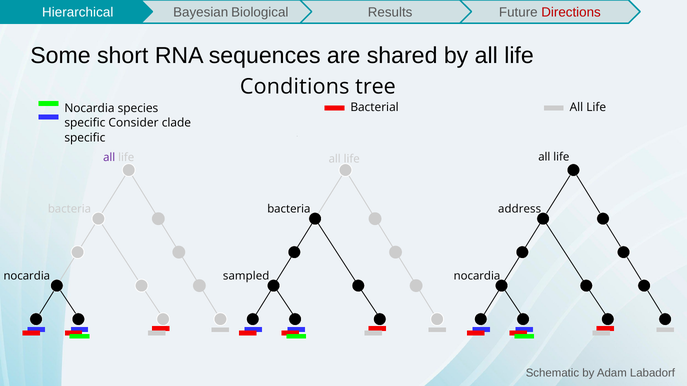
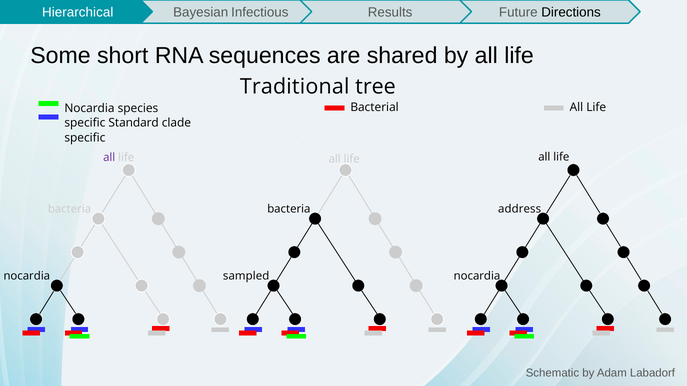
Biological: Biological -> Infectious
Directions colour: red -> black
Conditions: Conditions -> Traditional
Consider: Consider -> Standard
